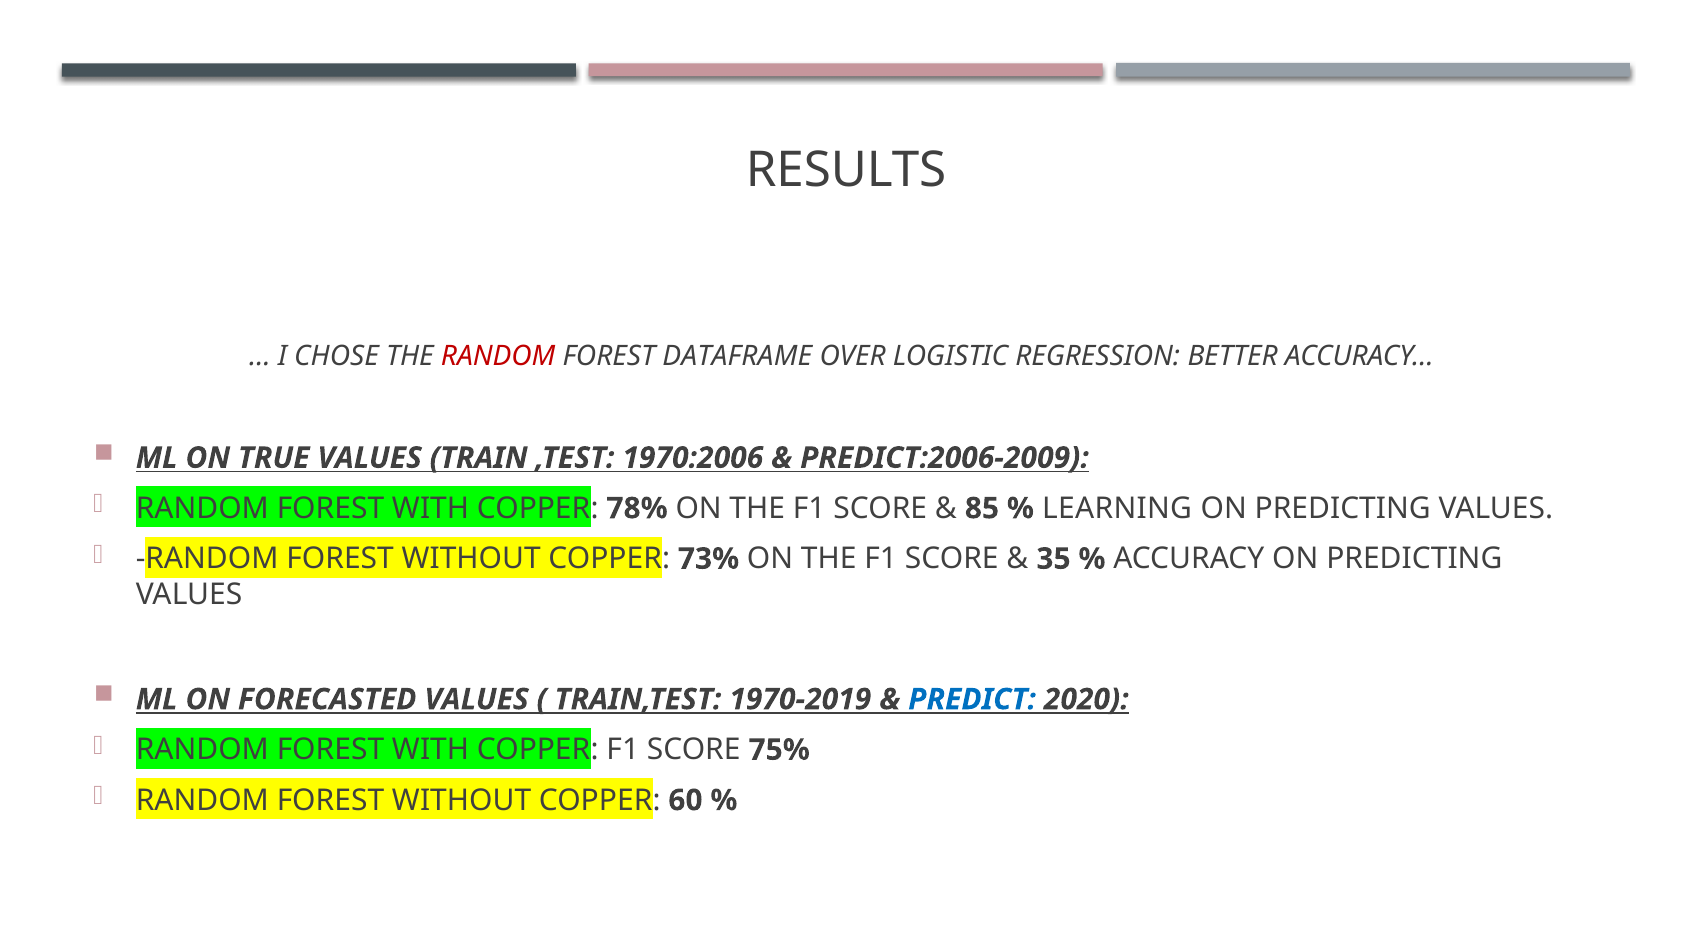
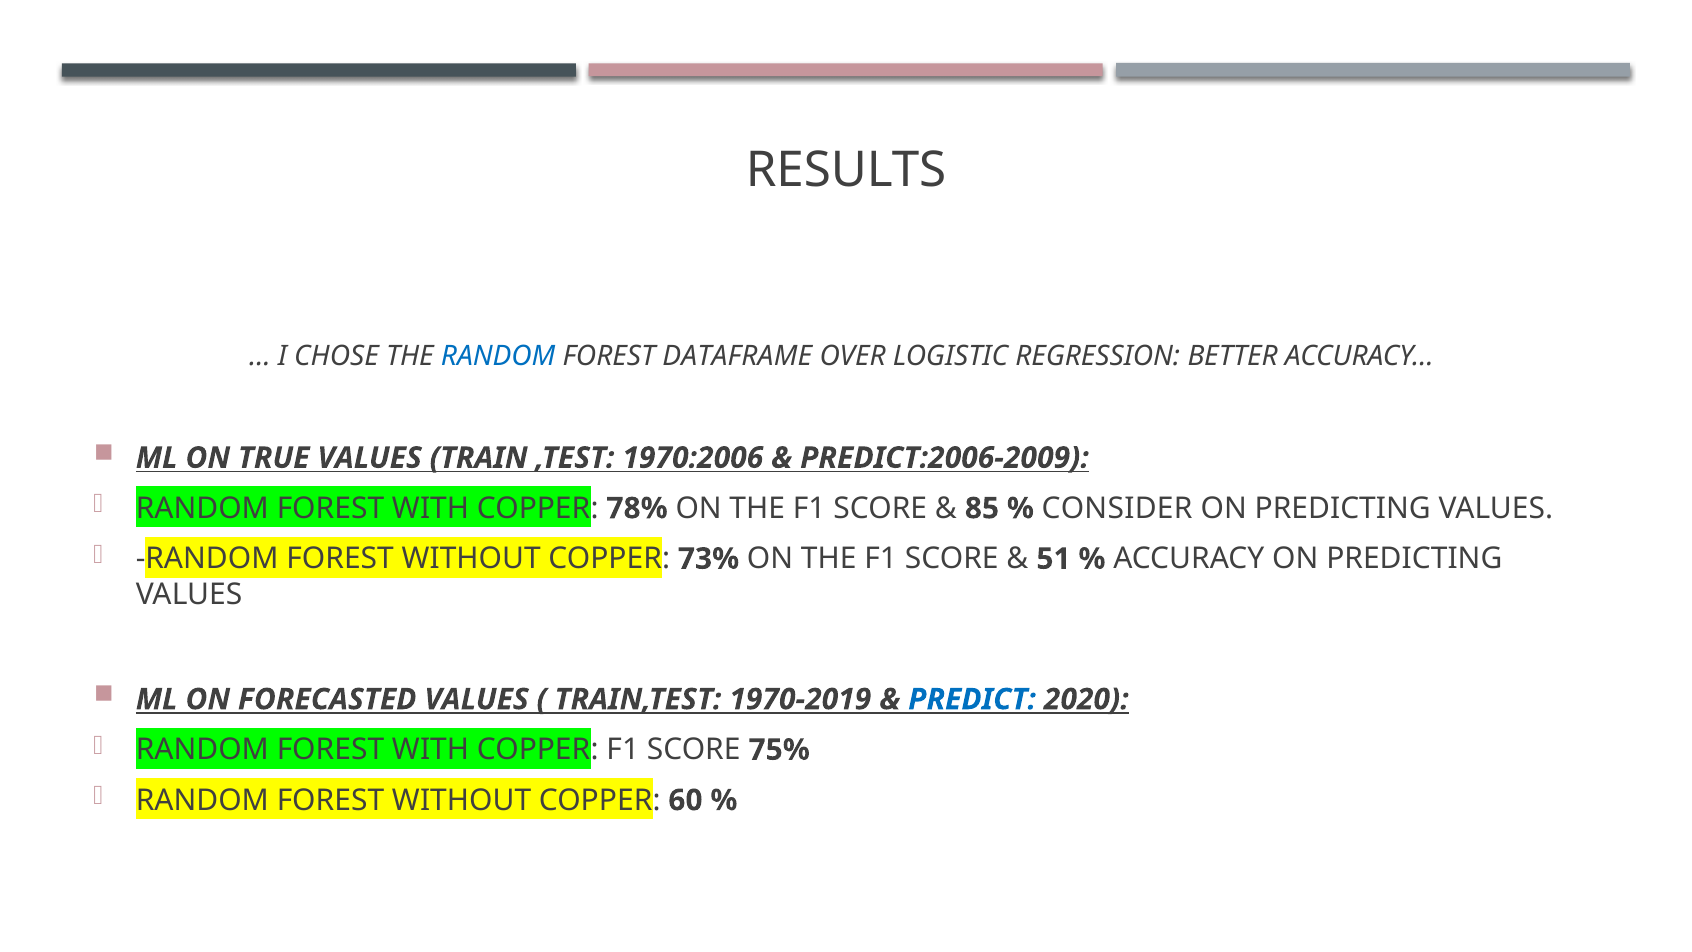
RANDOM at (498, 357) colour: red -> blue
LEARNING: LEARNING -> CONSIDER
35: 35 -> 51
